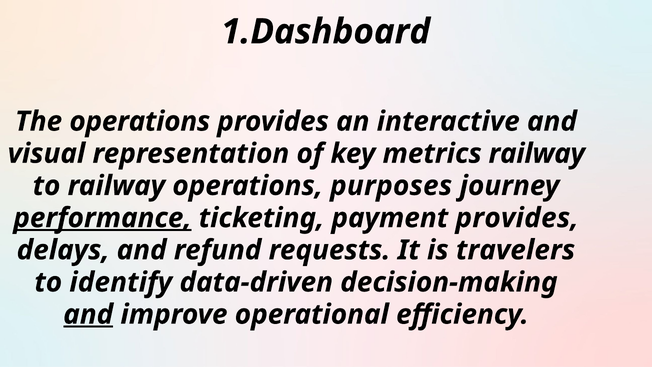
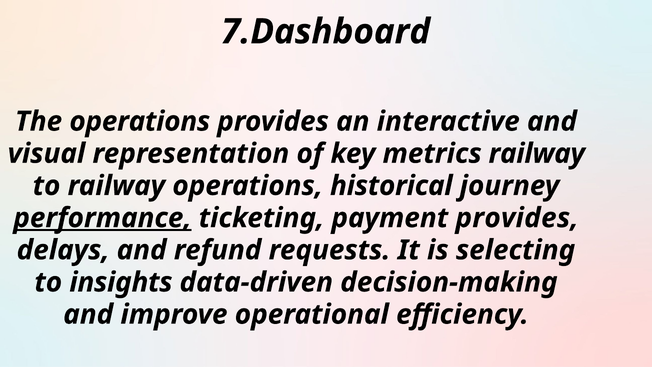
1.Dashboard: 1.Dashboard -> 7.Dashboard
purposes: purposes -> historical
travelers: travelers -> selecting
identify: identify -> insights
and at (88, 314) underline: present -> none
